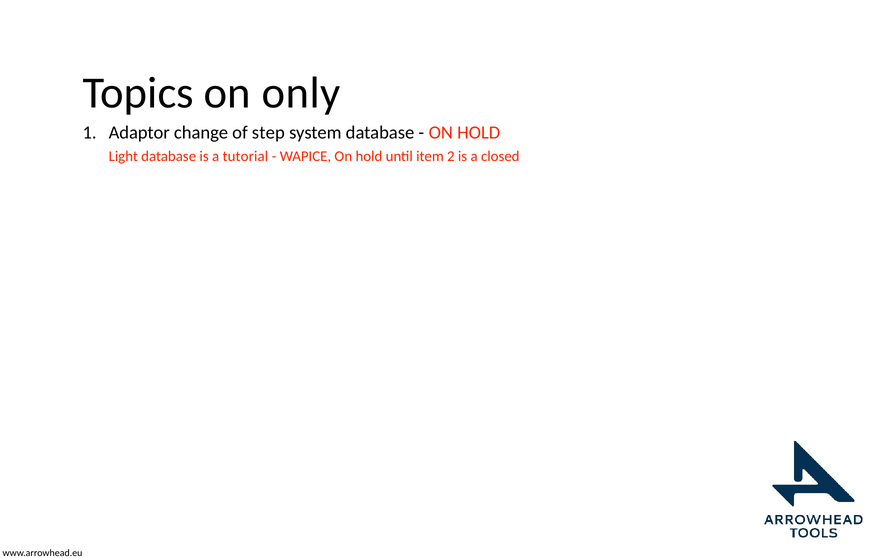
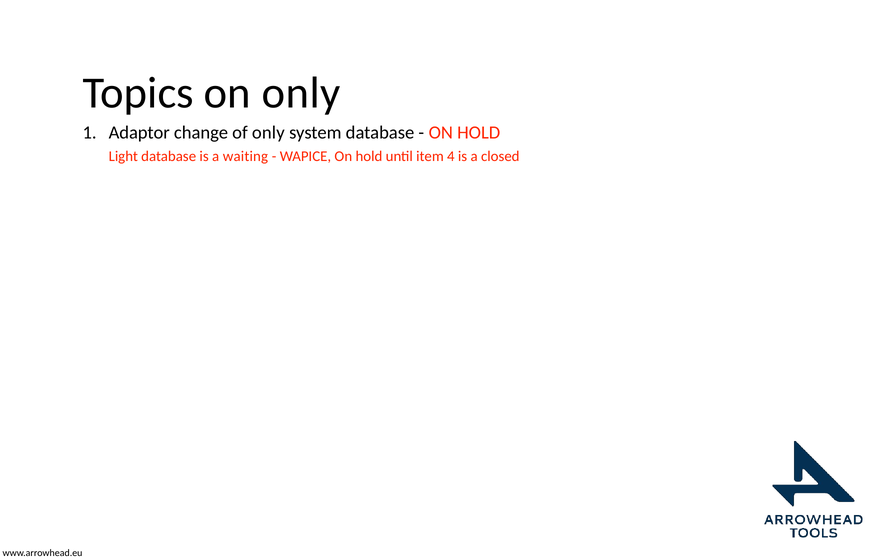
of step: step -> only
tutorial: tutorial -> waiting
2: 2 -> 4
